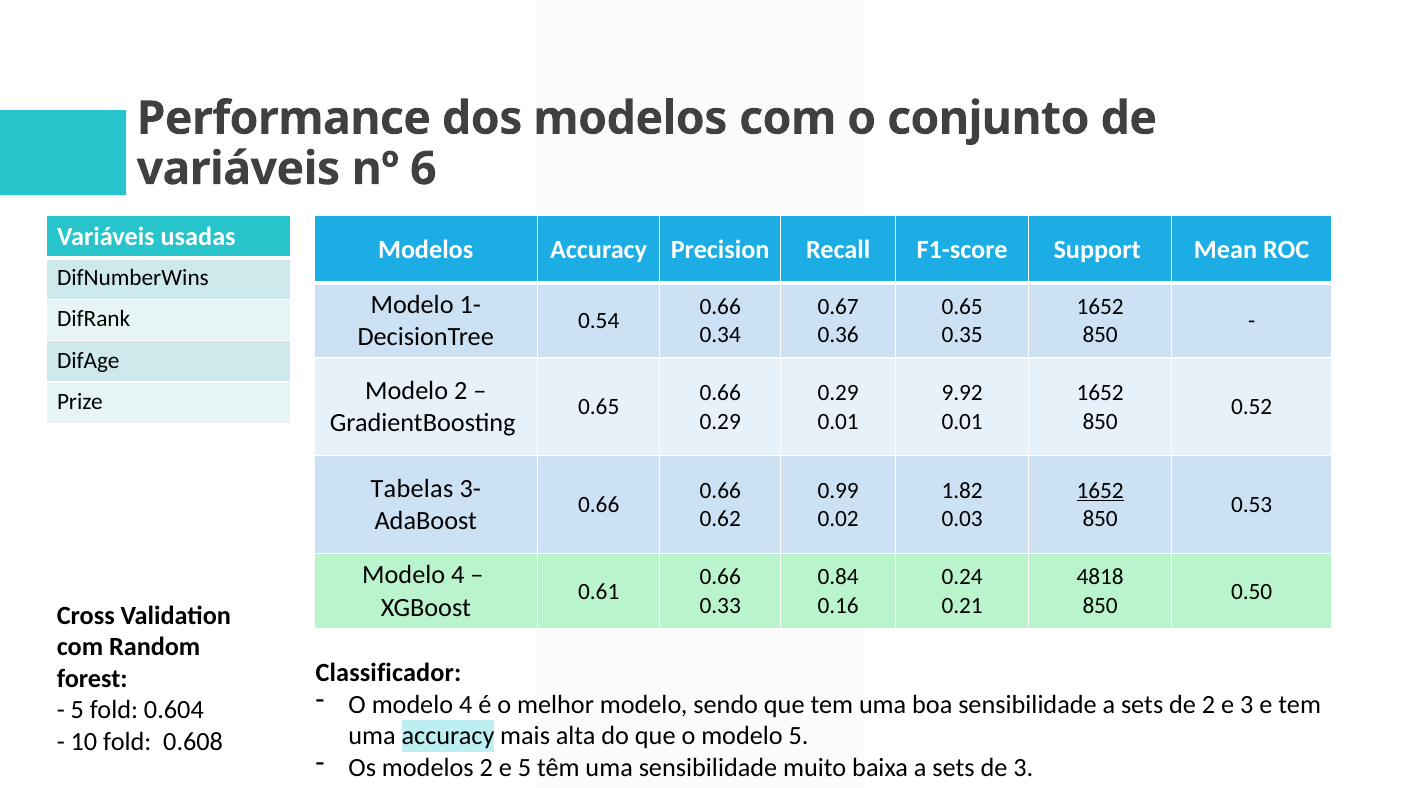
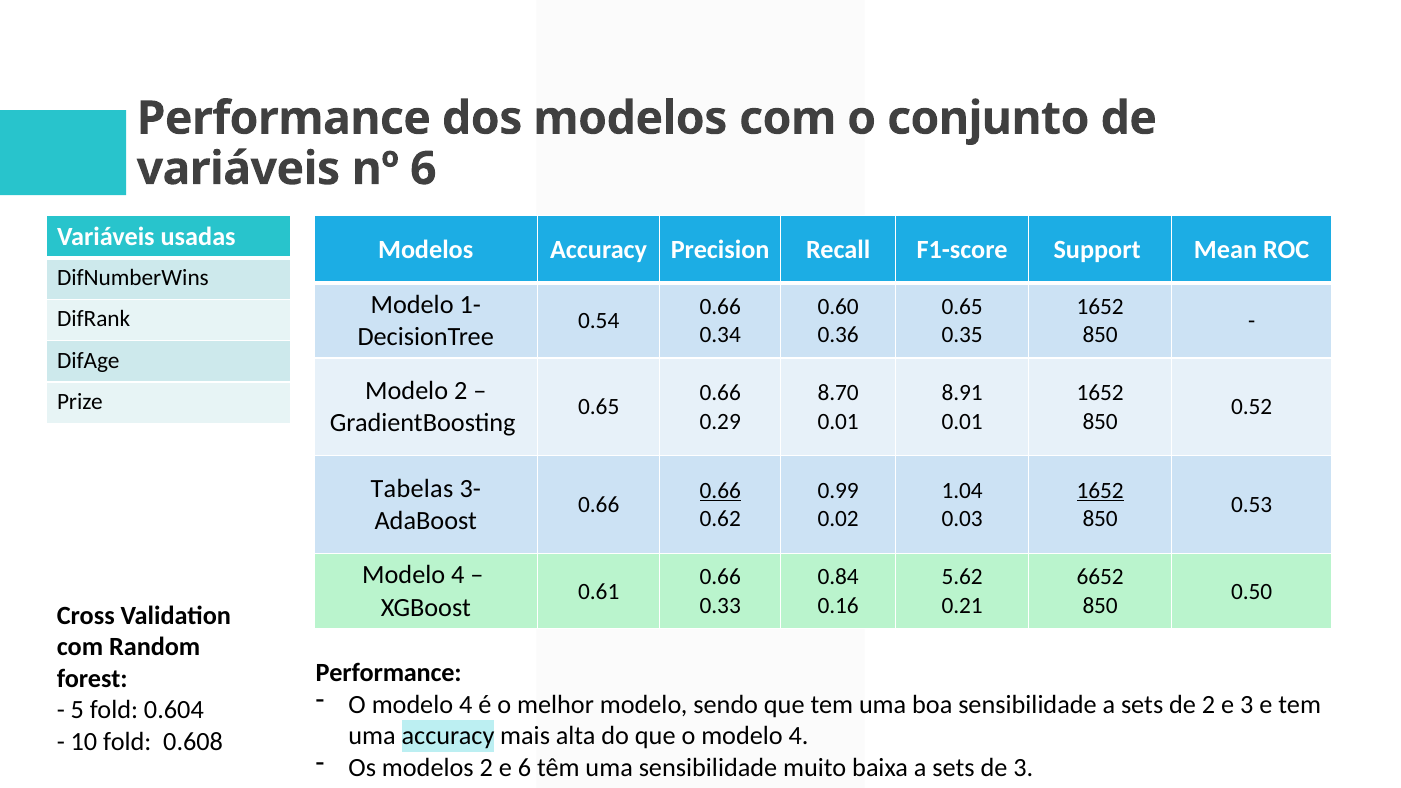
0.67: 0.67 -> 0.60
0.29 at (838, 393): 0.29 -> 8.70
9.92: 9.92 -> 8.91
0.66 at (720, 491) underline: none -> present
1.82: 1.82 -> 1.04
0.24: 0.24 -> 5.62
4818: 4818 -> 6652
Classificador at (388, 673): Classificador -> Performance
que o modelo 5: 5 -> 4
e 5: 5 -> 6
